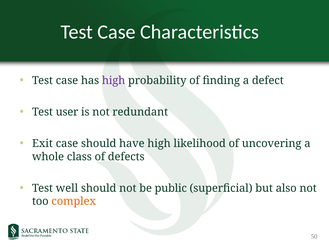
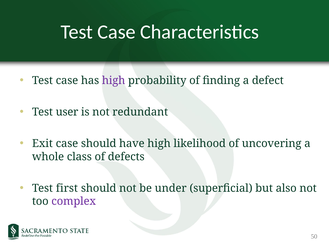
well: well -> first
public: public -> under
complex colour: orange -> purple
